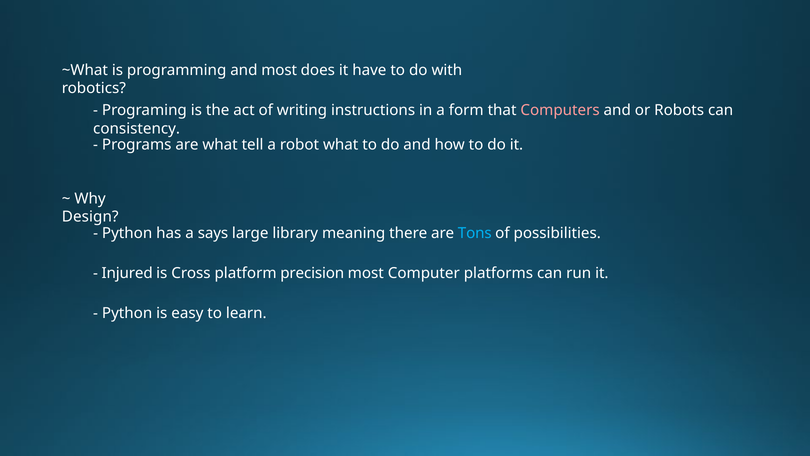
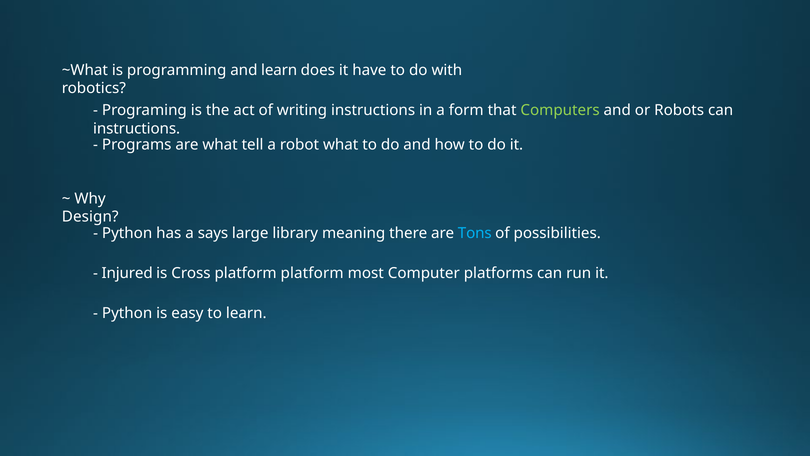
and most: most -> learn
Computers colour: pink -> light green
consistency at (137, 128): consistency -> instructions
platform precision: precision -> platform
